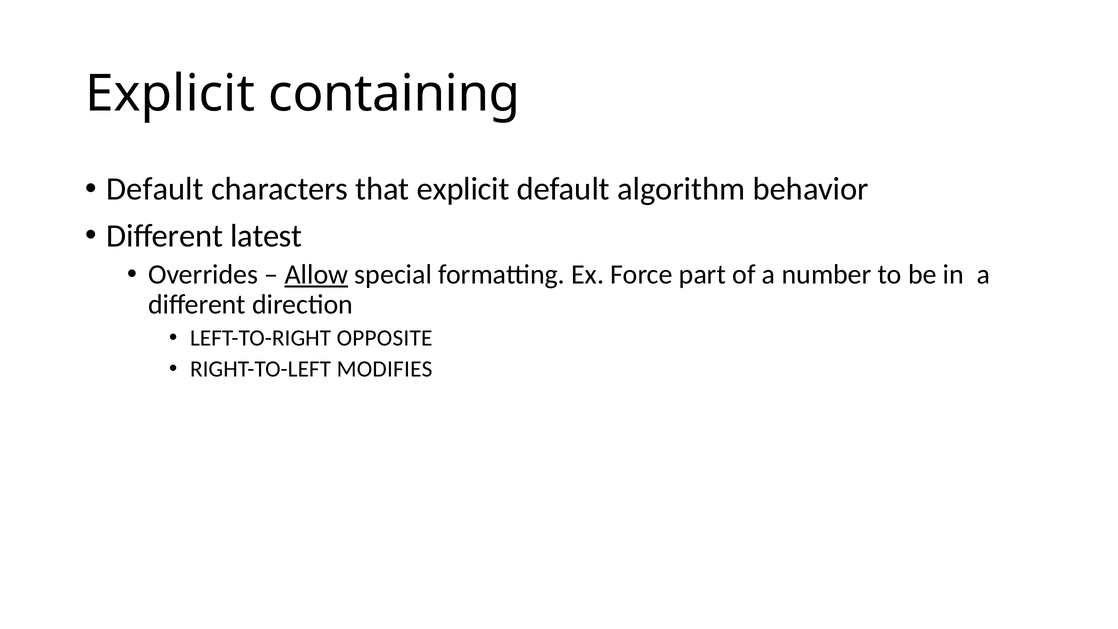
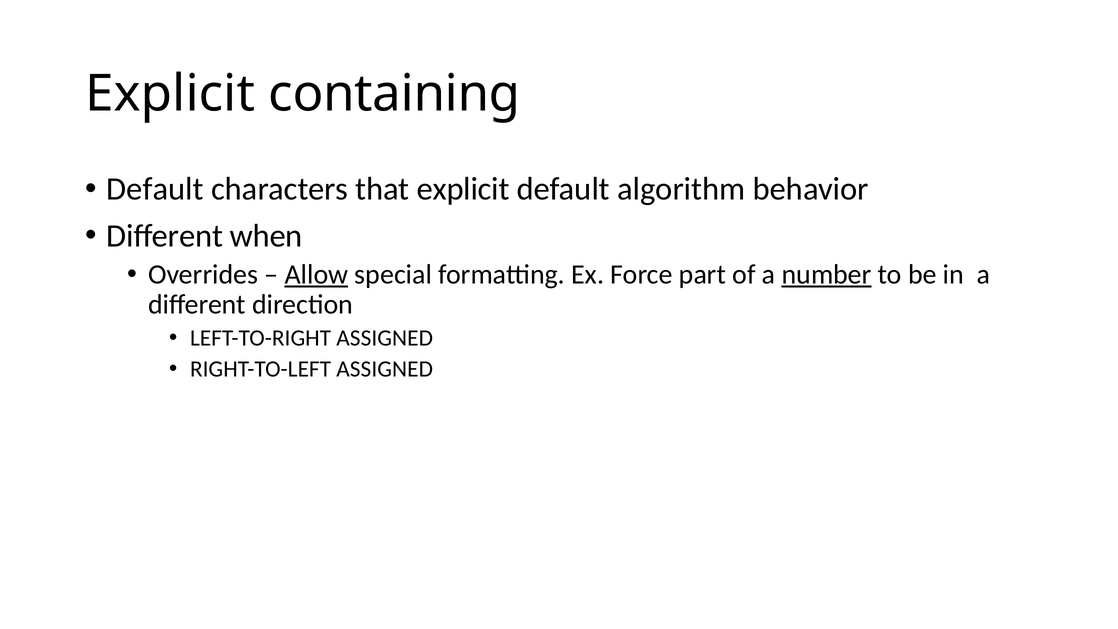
latest: latest -> when
number underline: none -> present
LEFT-TO-RIGHT OPPOSITE: OPPOSITE -> ASSIGNED
RIGHT-TO-LEFT MODIFIES: MODIFIES -> ASSIGNED
